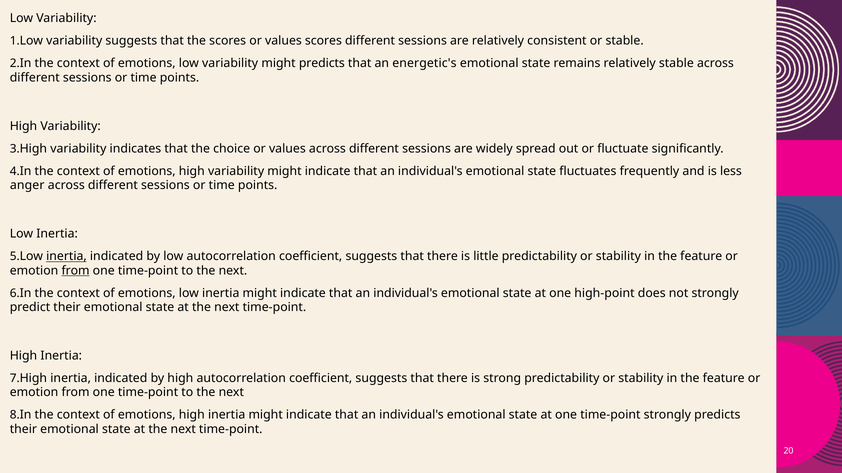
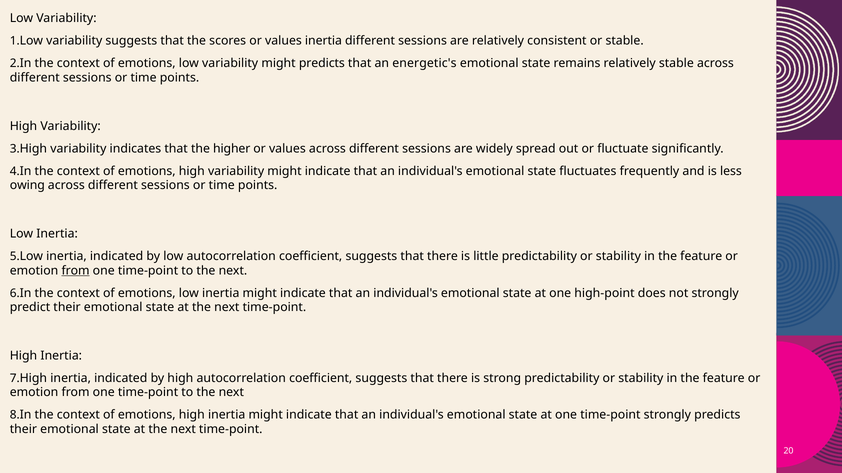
values scores: scores -> inertia
choice: choice -> higher
anger: anger -> owing
inertia at (66, 257) underline: present -> none
